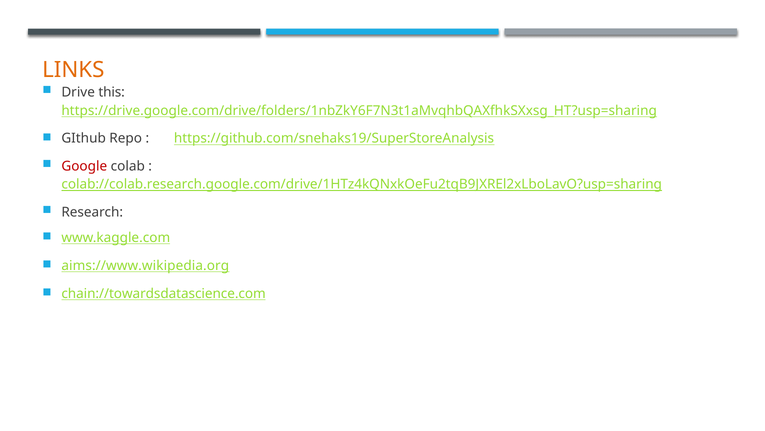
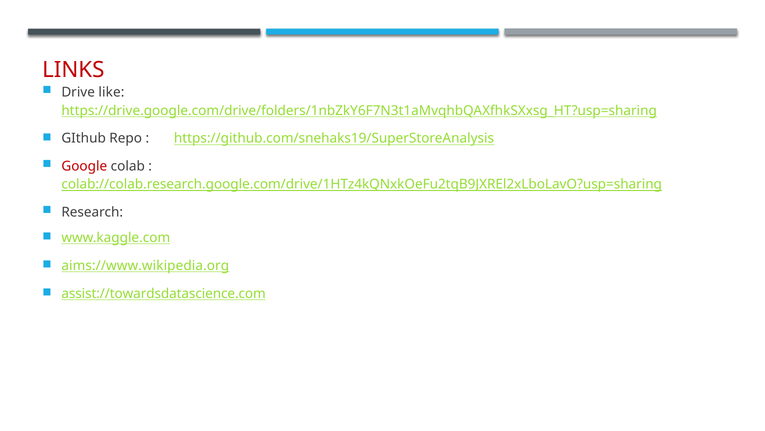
LINKS colour: orange -> red
this: this -> like
chain://towardsdatascience.com: chain://towardsdatascience.com -> assist://towardsdatascience.com
